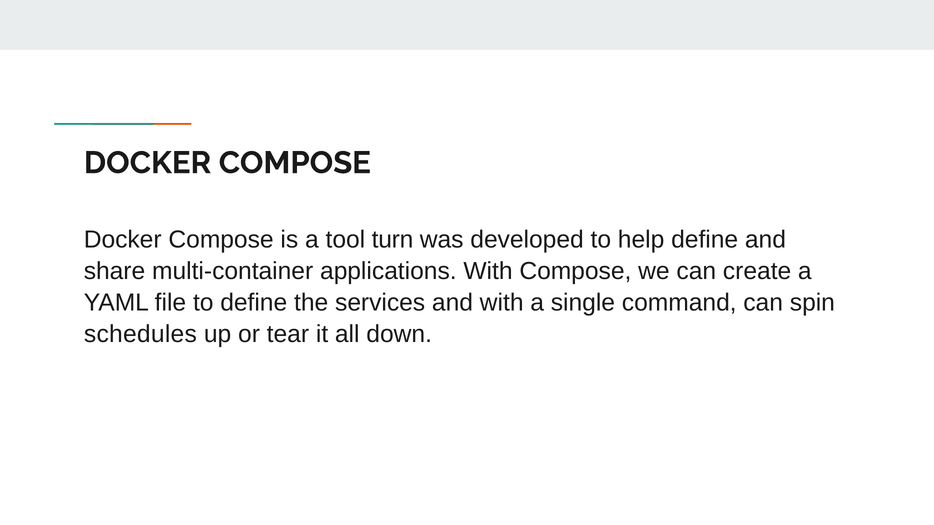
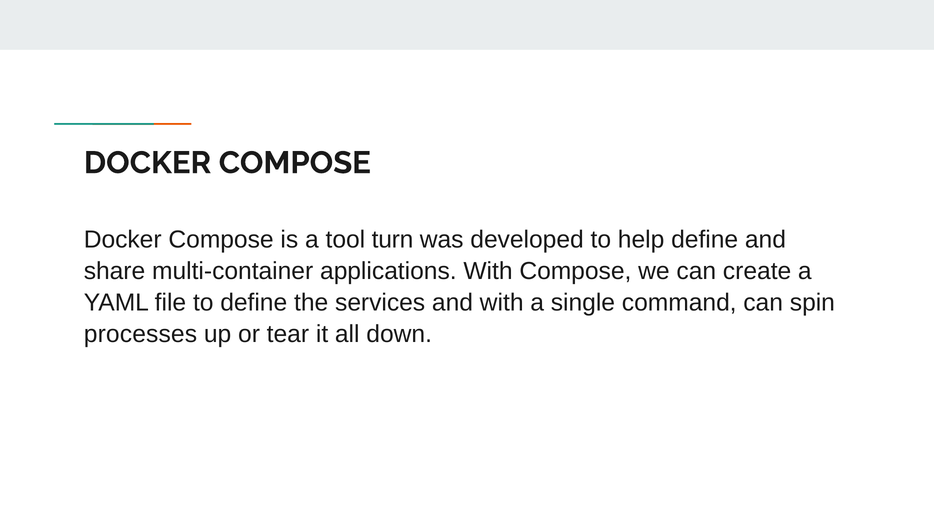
schedules: schedules -> processes
